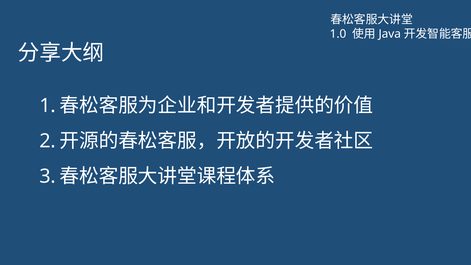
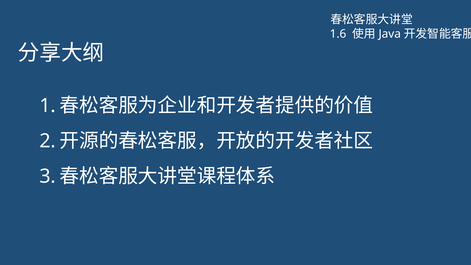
1.0: 1.0 -> 1.6
